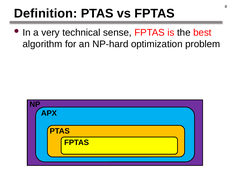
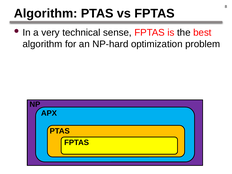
Definition at (46, 13): Definition -> Algorithm
